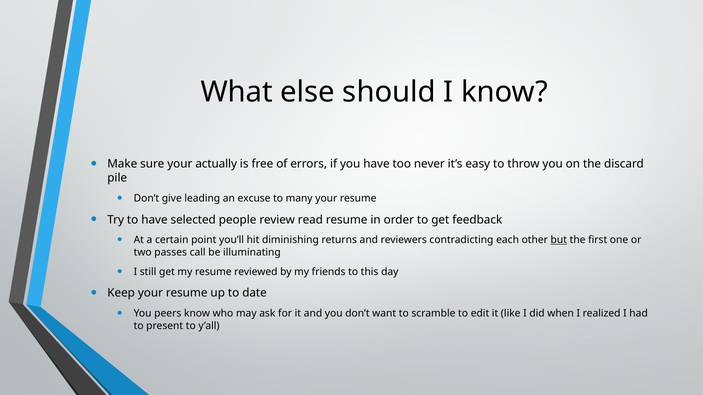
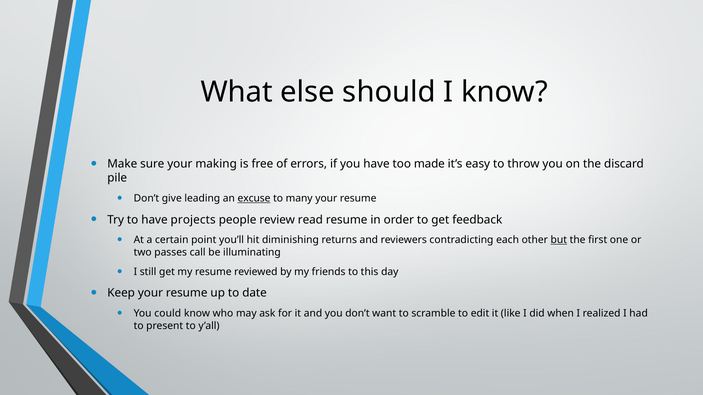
actually: actually -> making
never: never -> made
excuse underline: none -> present
selected: selected -> projects
peers: peers -> could
